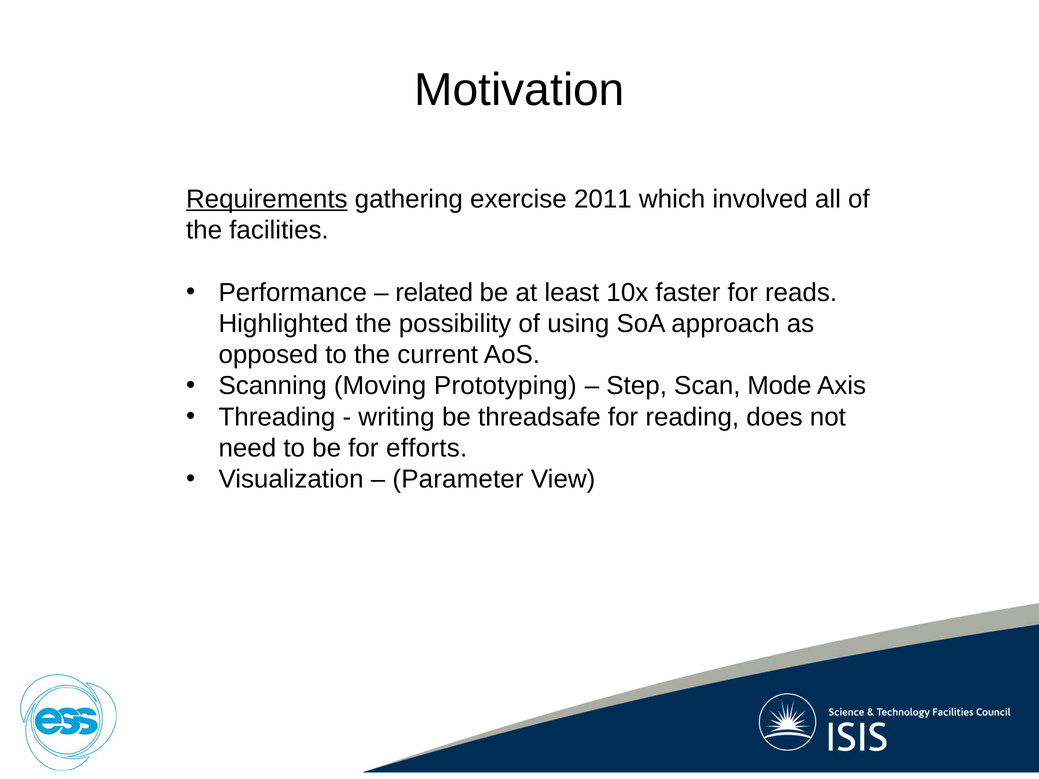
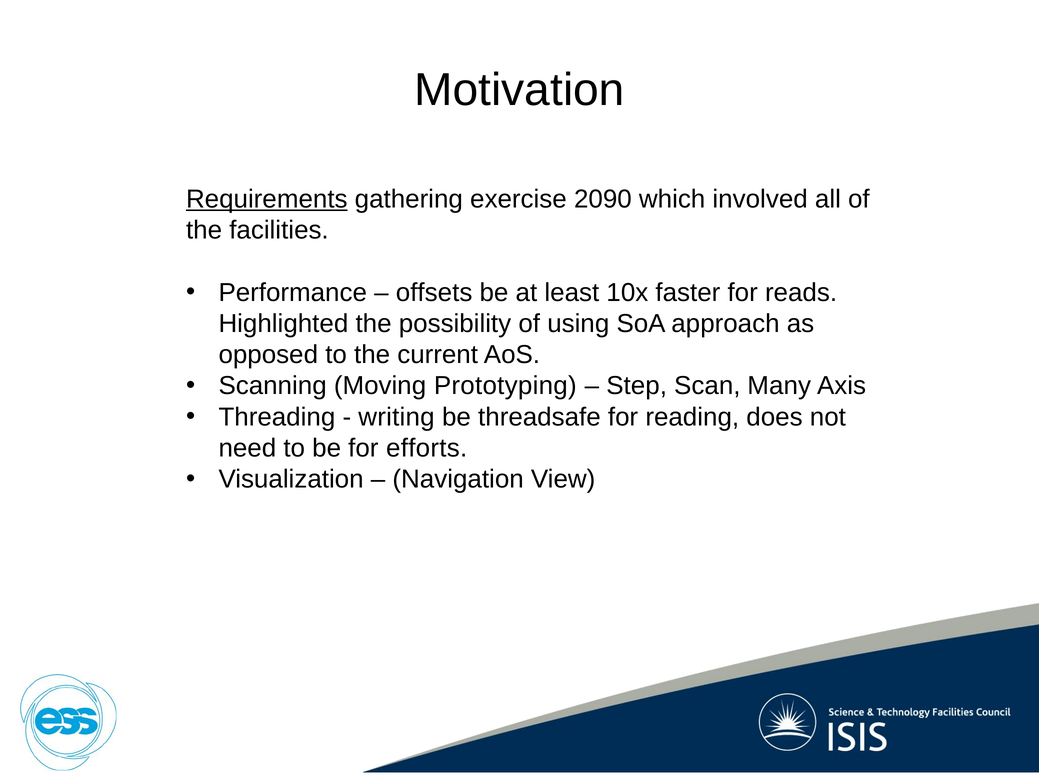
2011: 2011 -> 2090
related: related -> offsets
Mode: Mode -> Many
Parameter: Parameter -> Navigation
